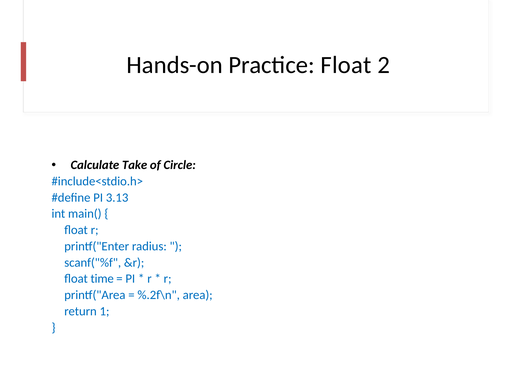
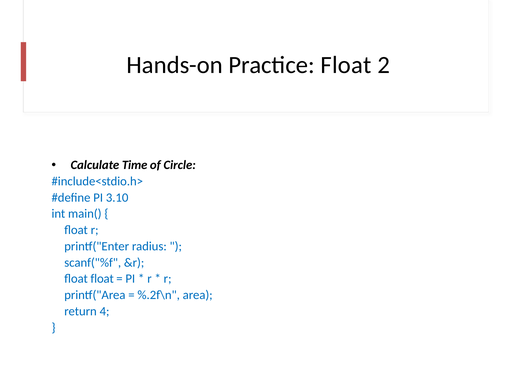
Take: Take -> Time
3.13: 3.13 -> 3.10
float time: time -> float
1: 1 -> 4
